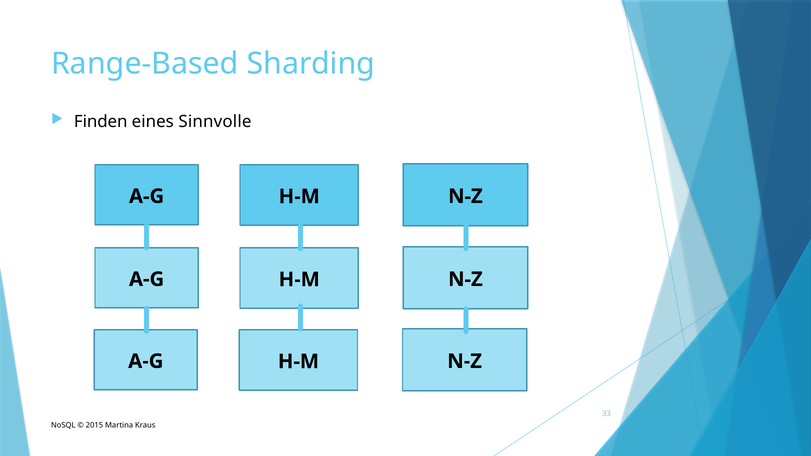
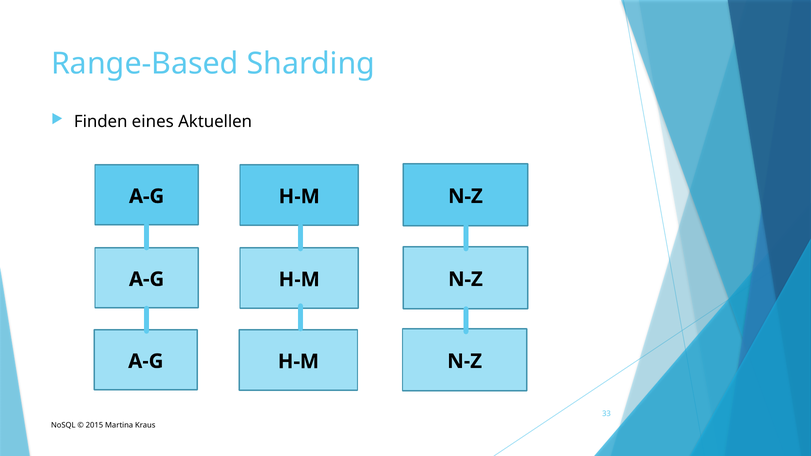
Sinnvolle: Sinnvolle -> Aktuellen
